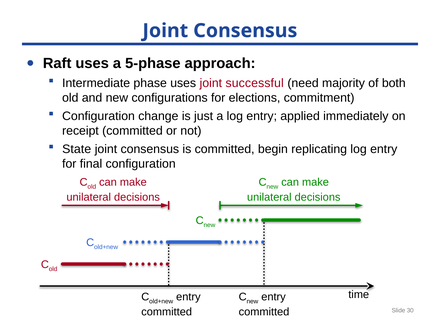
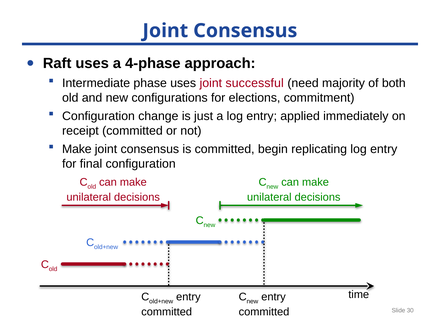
5-phase: 5-phase -> 4-phase
State at (77, 149): State -> Make
